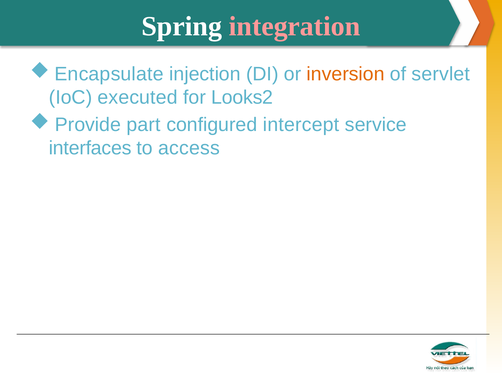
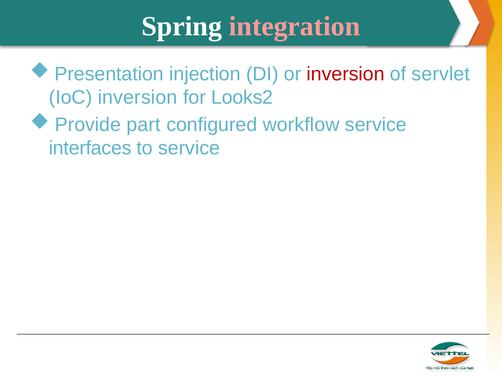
Encapsulate: Encapsulate -> Presentation
inversion at (346, 74) colour: orange -> red
IoC executed: executed -> inversion
intercept: intercept -> workflow
to access: access -> service
